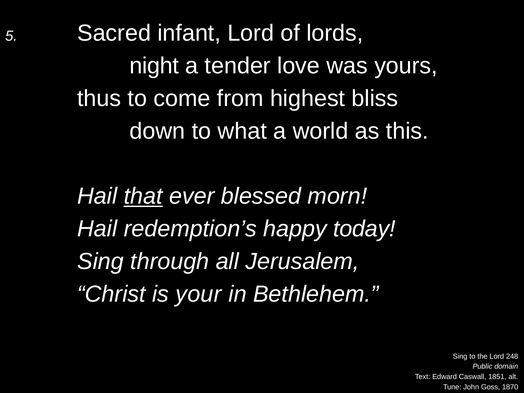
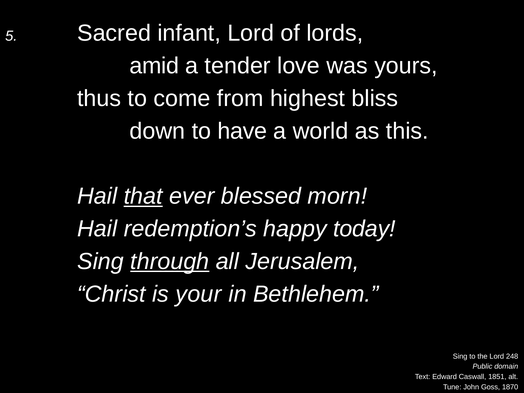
night: night -> amid
what: what -> have
through underline: none -> present
